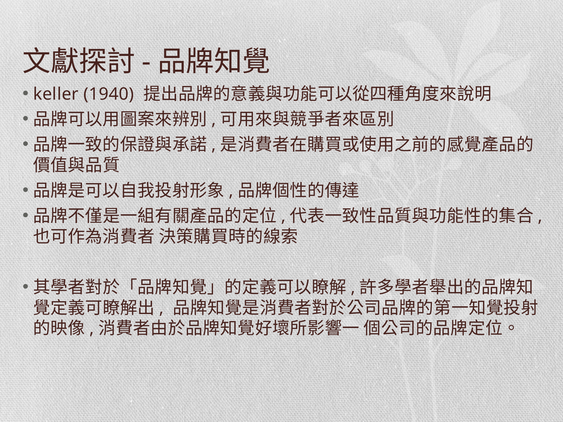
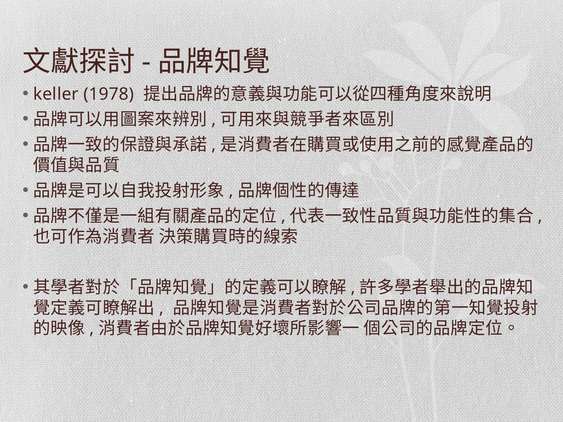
1940: 1940 -> 1978
